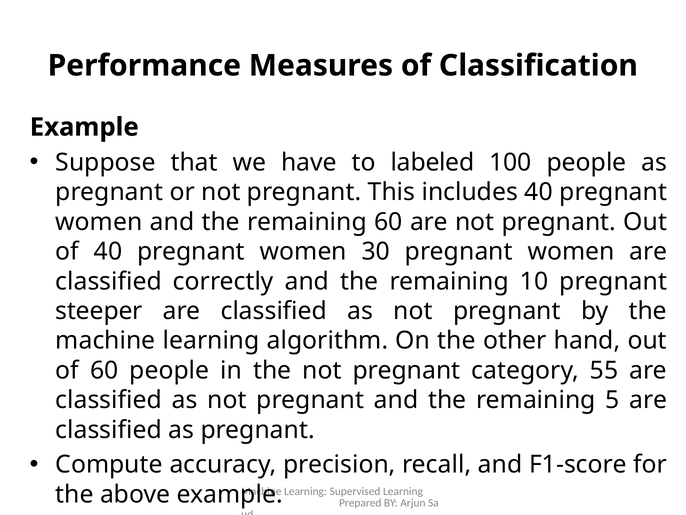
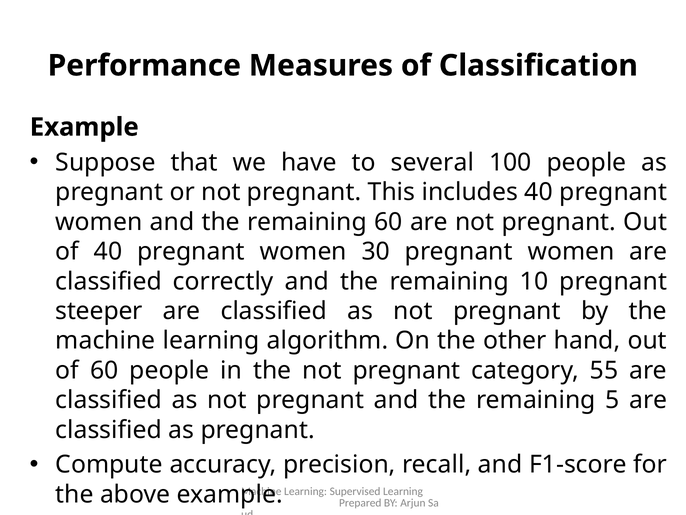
labeled: labeled -> several
